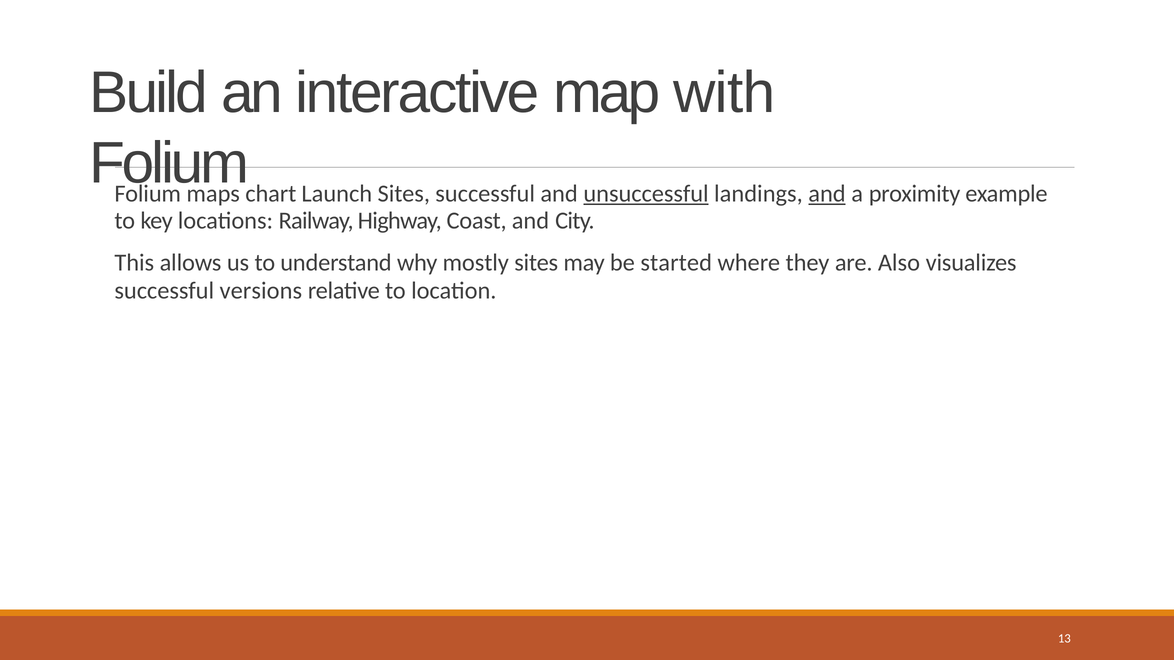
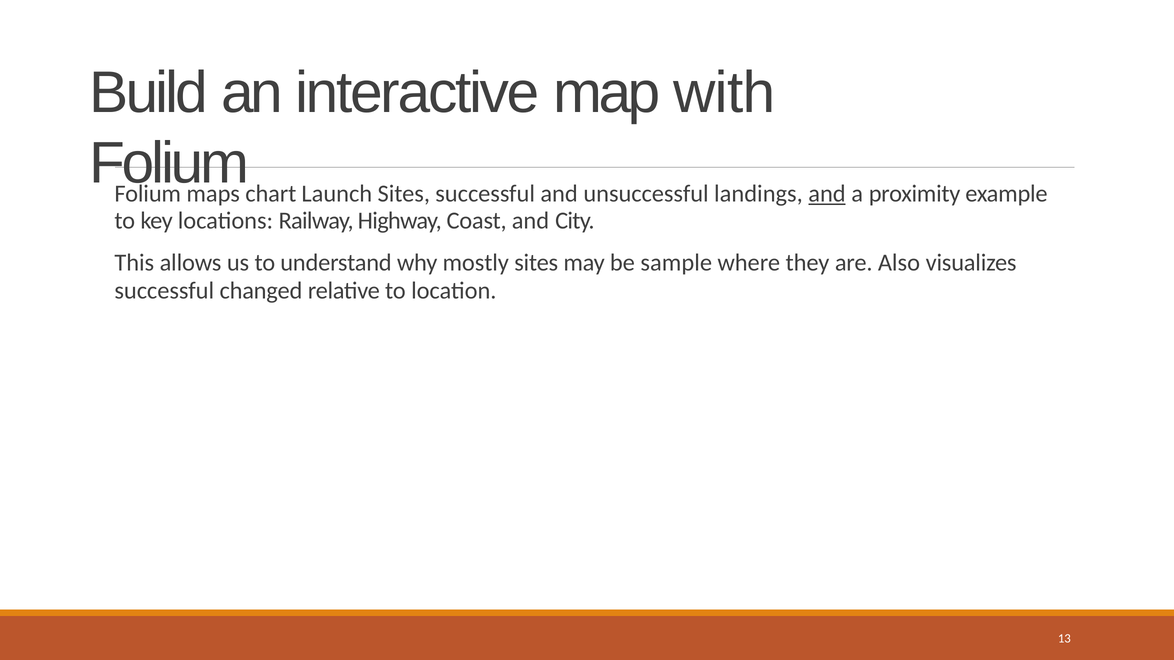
unsuccessful underline: present -> none
started: started -> sample
versions: versions -> changed
